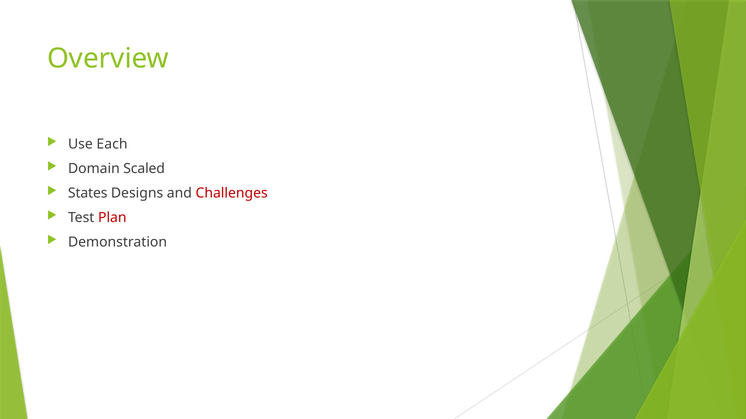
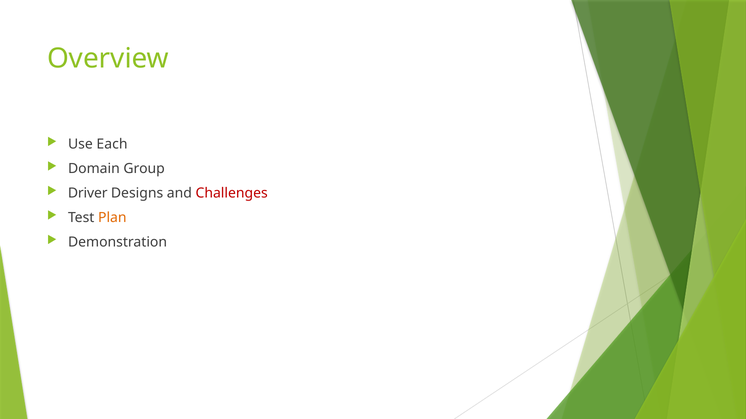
Scaled: Scaled -> Group
States: States -> Driver
Plan colour: red -> orange
